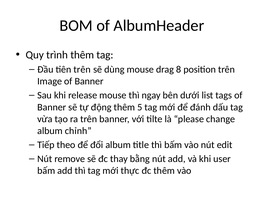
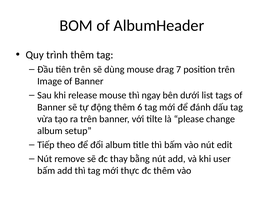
8: 8 -> 7
5: 5 -> 6
chỉnh: chỉnh -> setup
